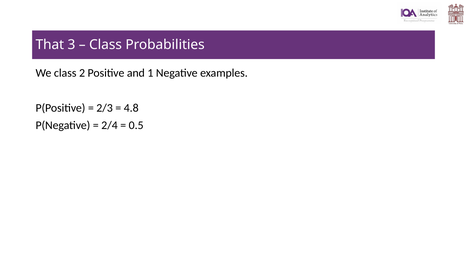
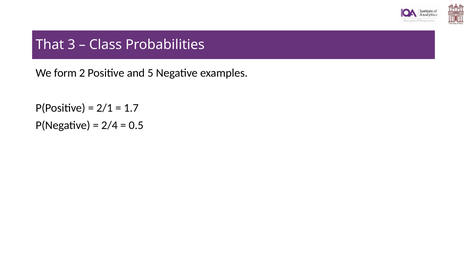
We class: class -> form
1: 1 -> 5
2/3: 2/3 -> 2/1
4.8: 4.8 -> 1.7
